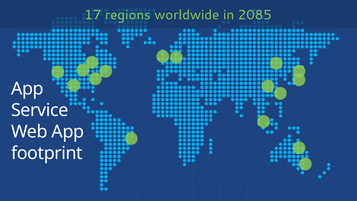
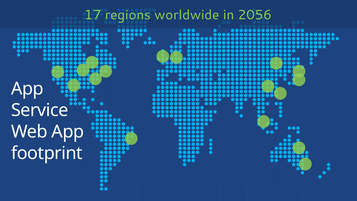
2085: 2085 -> 2056
